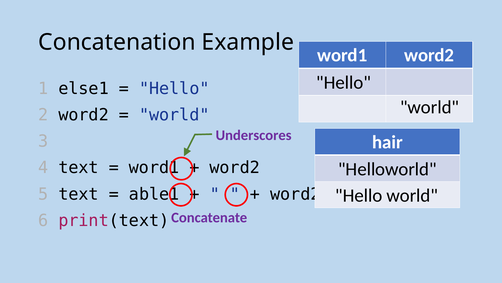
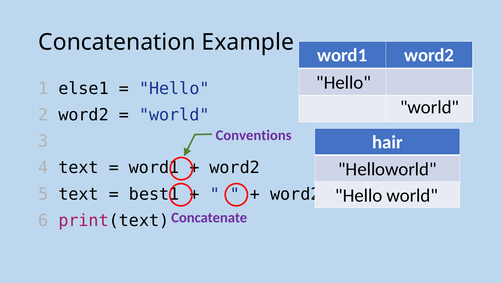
Underscores: Underscores -> Conventions
able1: able1 -> best1
